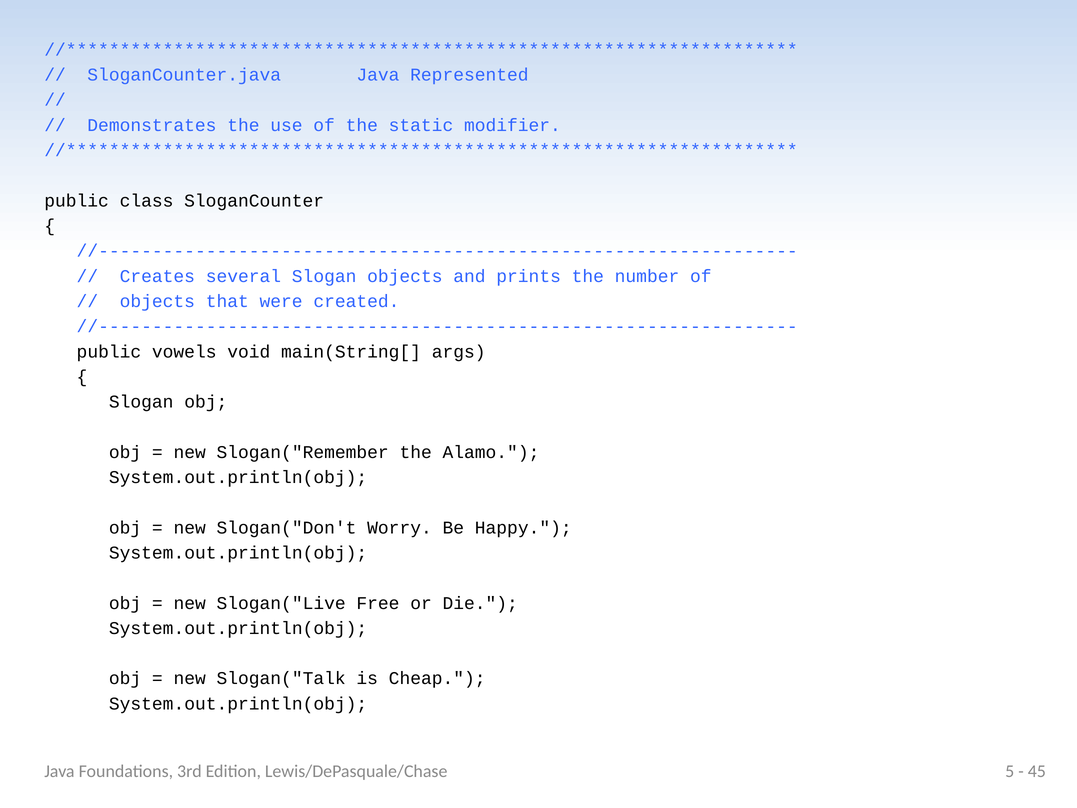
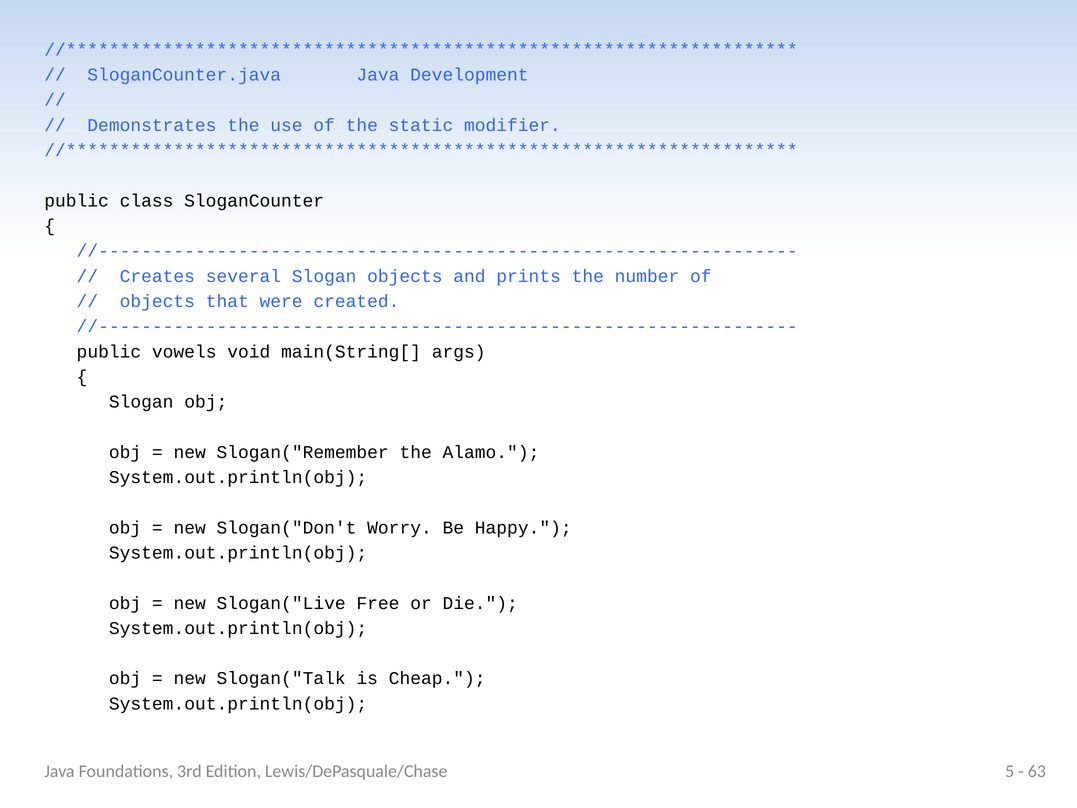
Represented: Represented -> Development
45: 45 -> 63
